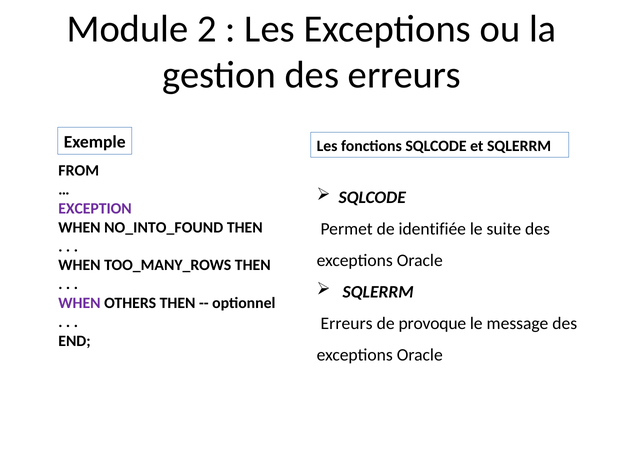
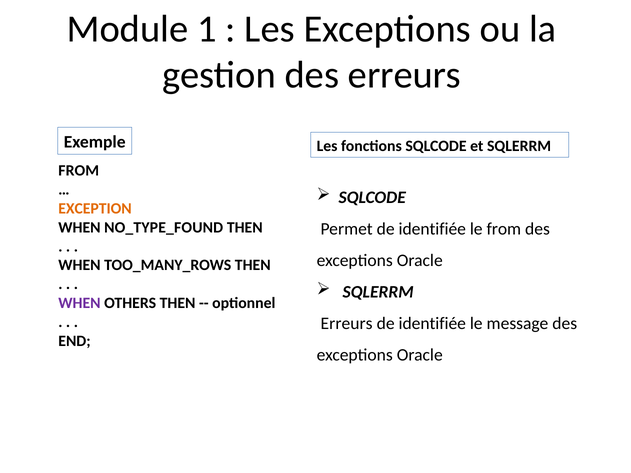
2: 2 -> 1
EXCEPTION colour: purple -> orange
NO_INTO_FOUND: NO_INTO_FOUND -> NO_TYPE_FOUND
le suite: suite -> from
provoque at (432, 324): provoque -> identifiée
